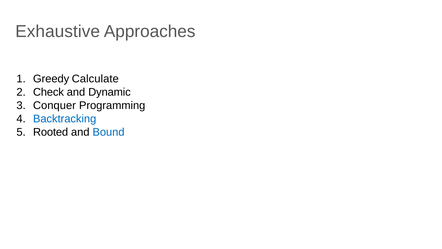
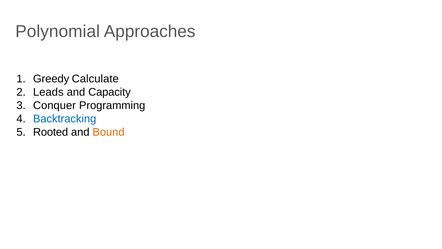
Exhaustive: Exhaustive -> Polynomial
Check: Check -> Leads
Dynamic: Dynamic -> Capacity
Bound colour: blue -> orange
